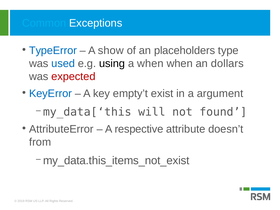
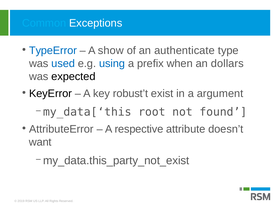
placeholders: placeholders -> authenticate
using colour: black -> blue
a when: when -> prefix
expected colour: red -> black
KeyError colour: blue -> black
empty’t: empty’t -> robust’t
will: will -> root
from: from -> want
my_data.this_items_not_exist: my_data.this_items_not_exist -> my_data.this_party_not_exist
